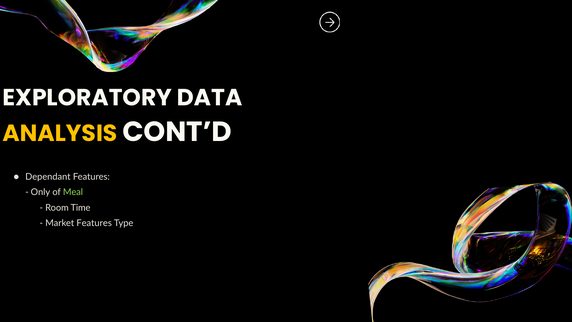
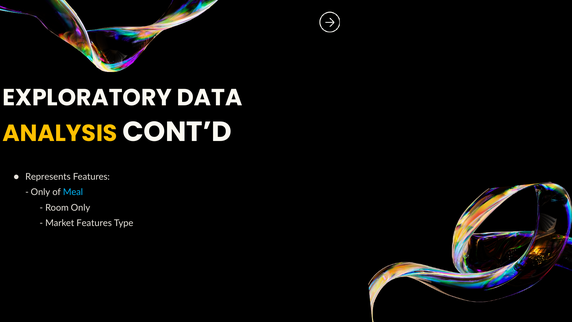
Dependant: Dependant -> Represents
Meal colour: light green -> light blue
Room Time: Time -> Only
